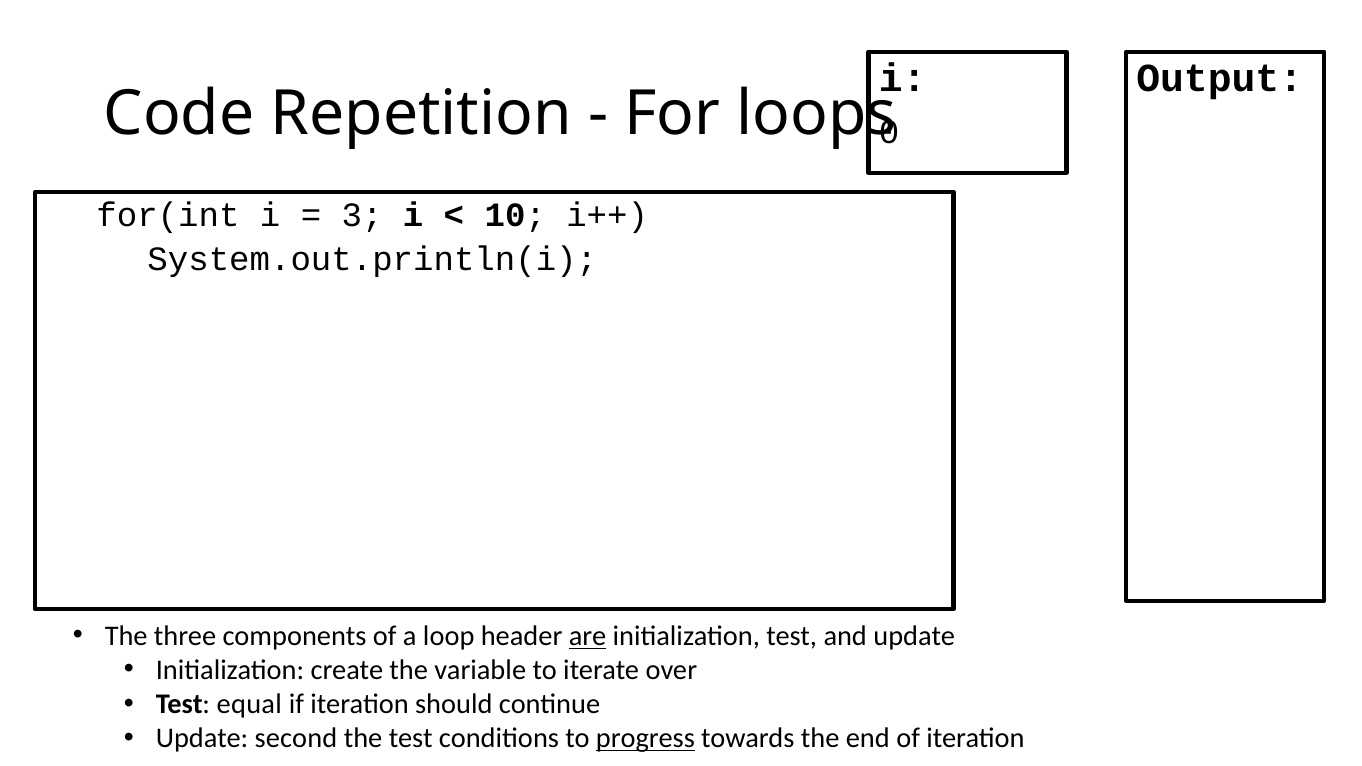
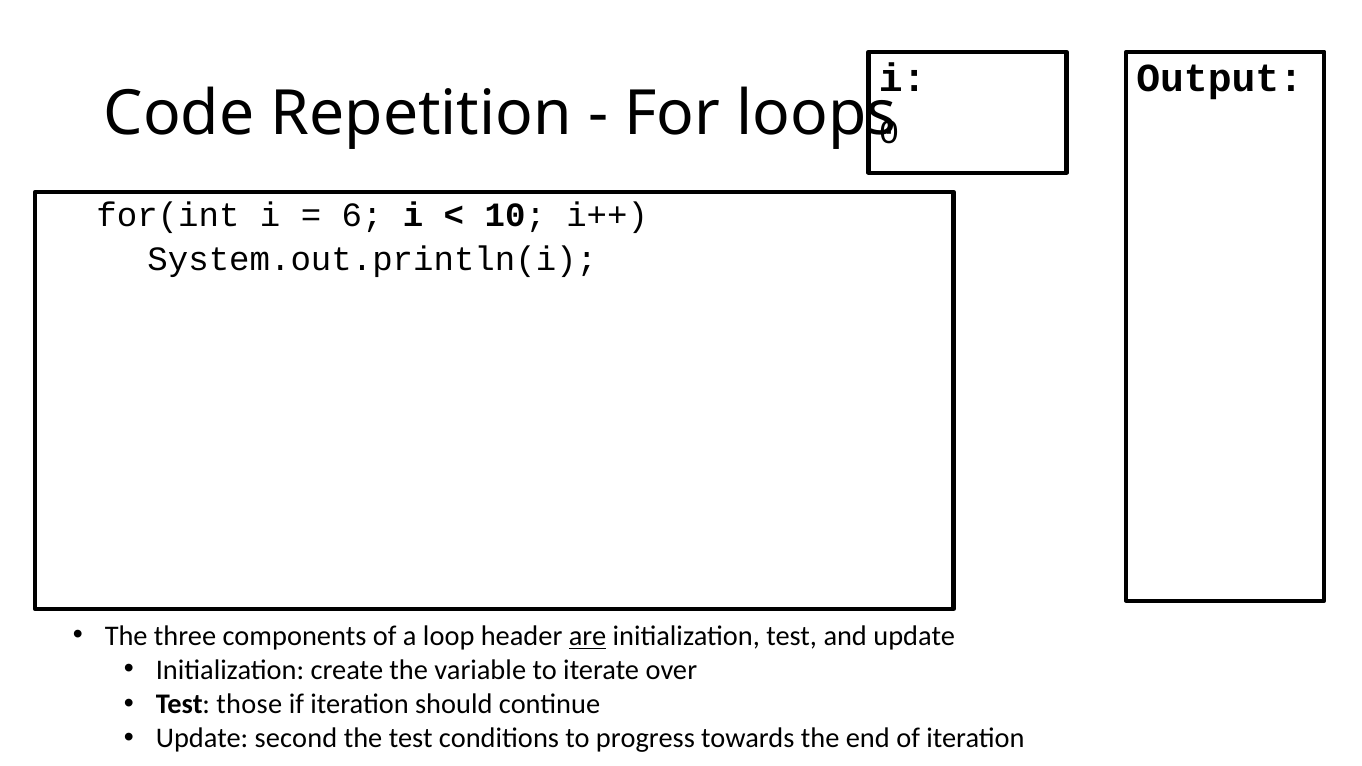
3: 3 -> 6
equal: equal -> those
progress underline: present -> none
